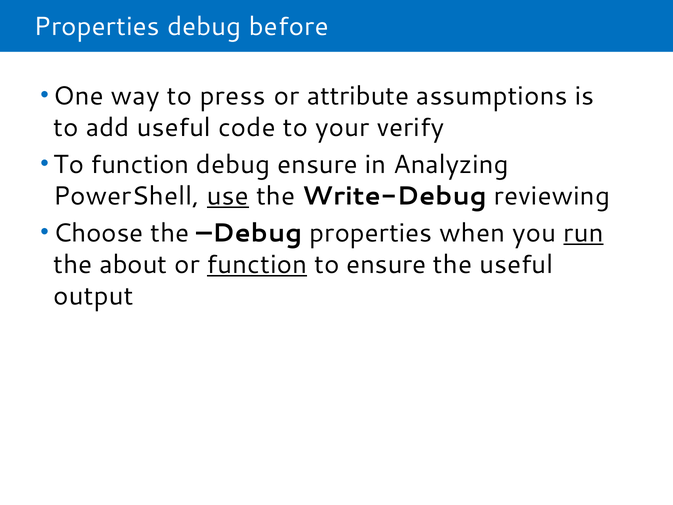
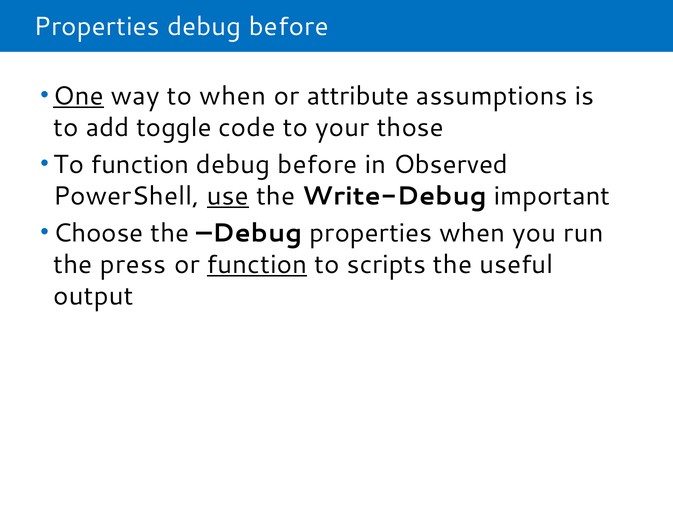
One underline: none -> present
to press: press -> when
add useful: useful -> toggle
verify: verify -> those
ensure at (318, 164): ensure -> before
Analyzing: Analyzing -> Observed
reviewing: reviewing -> important
run underline: present -> none
about: about -> press
to ensure: ensure -> scripts
